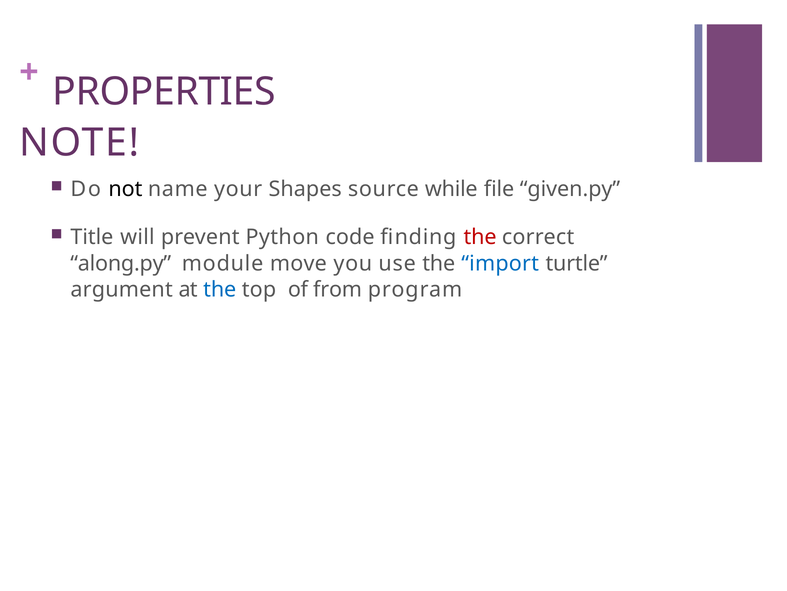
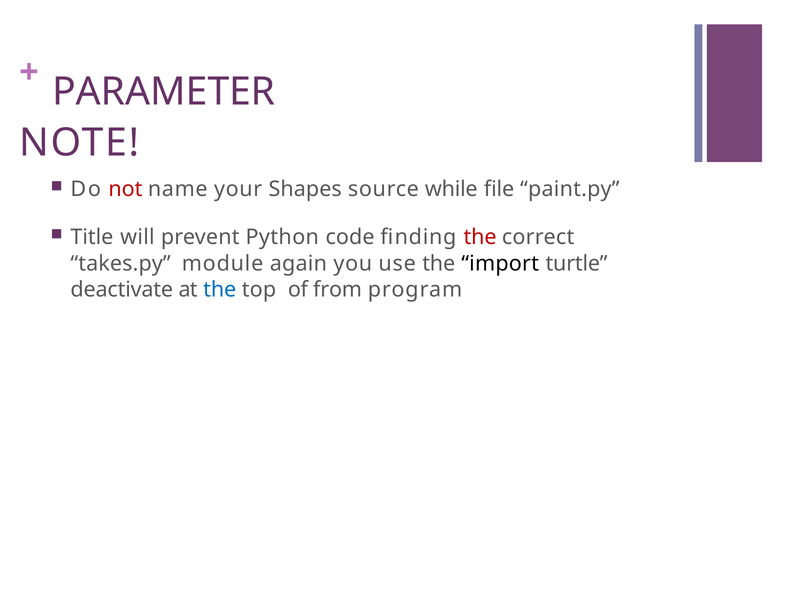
PROPERTIES: PROPERTIES -> PARAMETER
not colour: black -> red
given.py: given.py -> paint.py
along.py: along.py -> takes.py
move: move -> again
import colour: blue -> black
argument: argument -> deactivate
